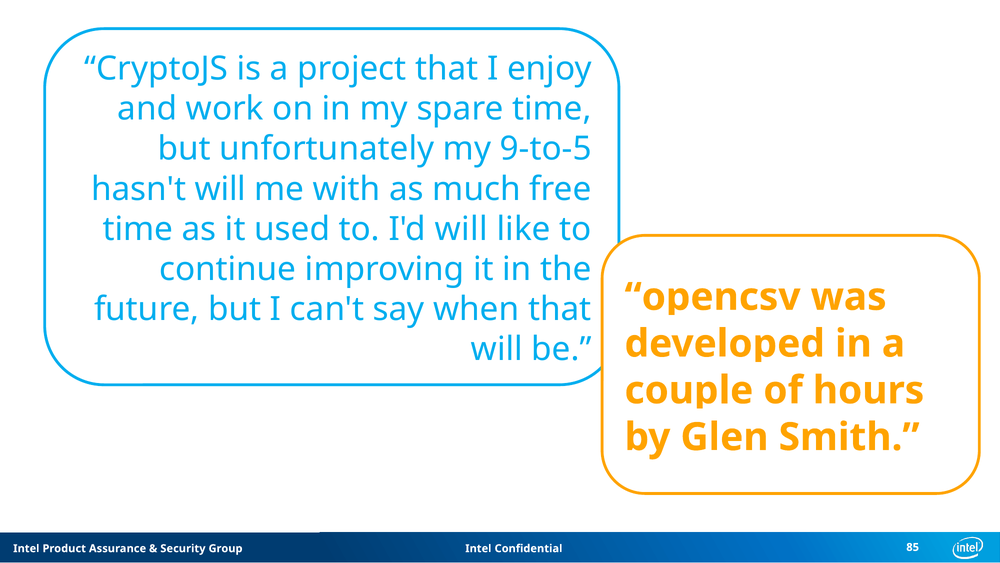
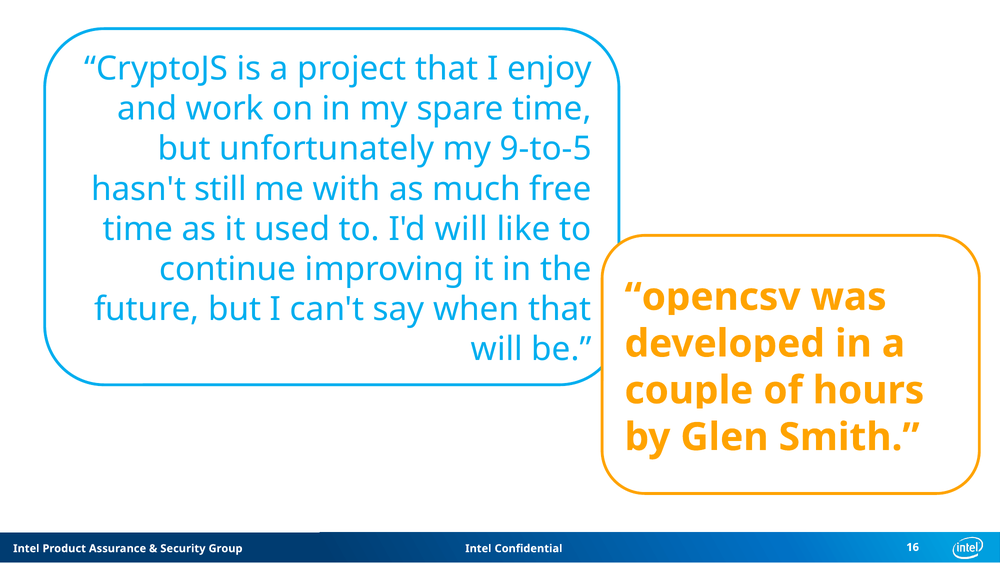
hasn't will: will -> still
85: 85 -> 16
